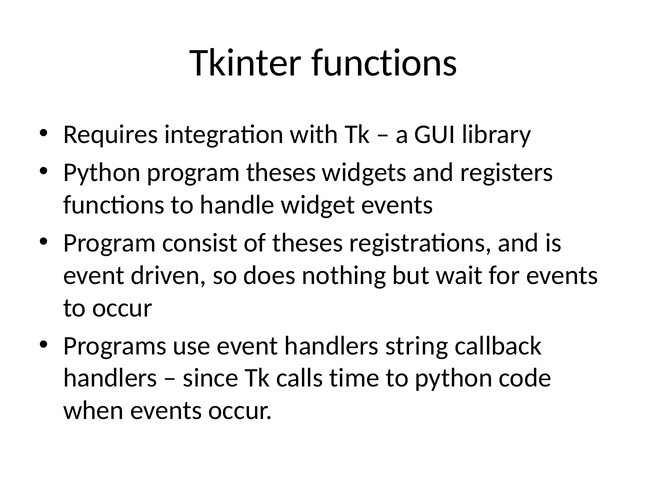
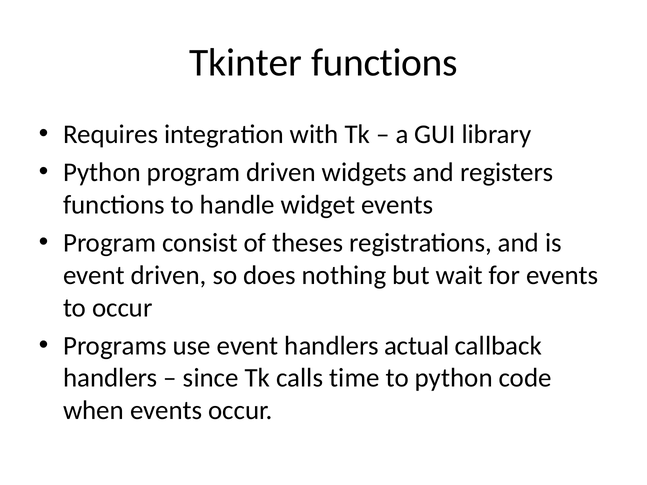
program theses: theses -> driven
string: string -> actual
